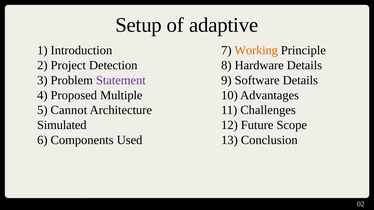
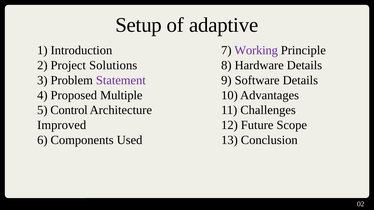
Working colour: orange -> purple
Detection: Detection -> Solutions
Cannot: Cannot -> Control
Simulated: Simulated -> Improved
